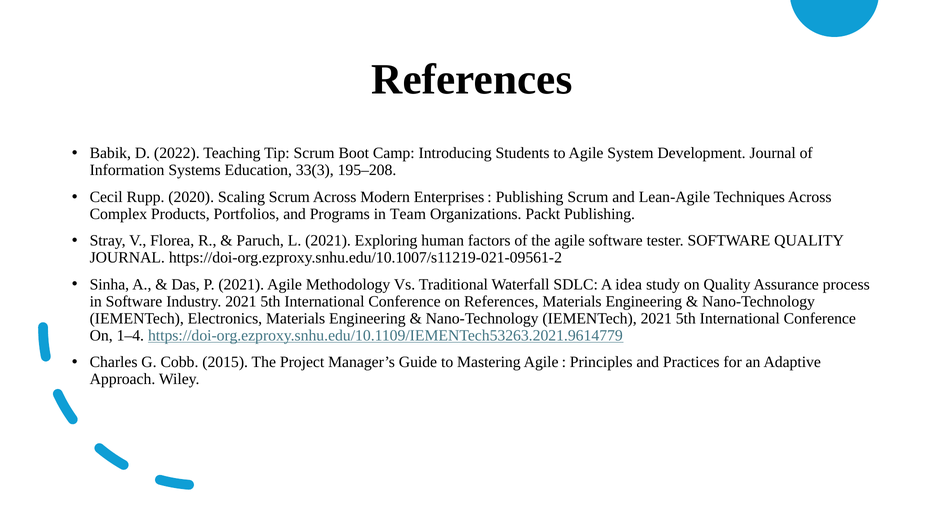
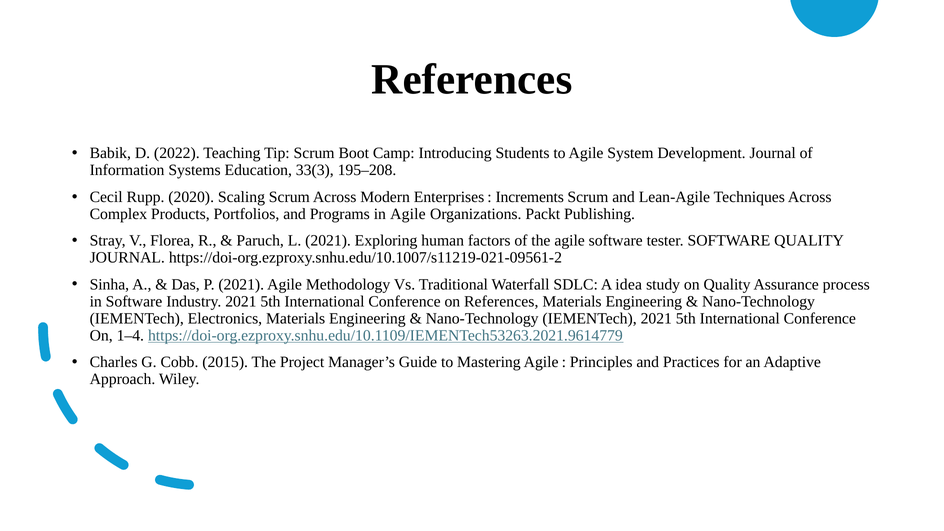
Publishing at (530, 197): Publishing -> Increments
in Team: Team -> Agile
